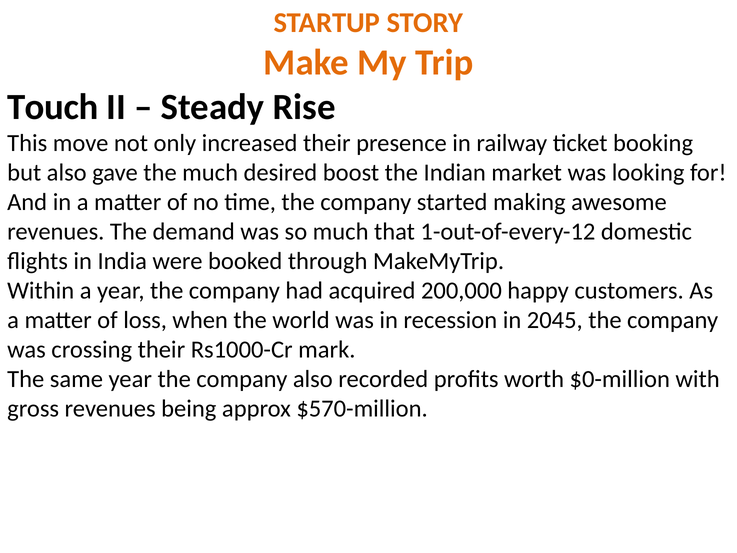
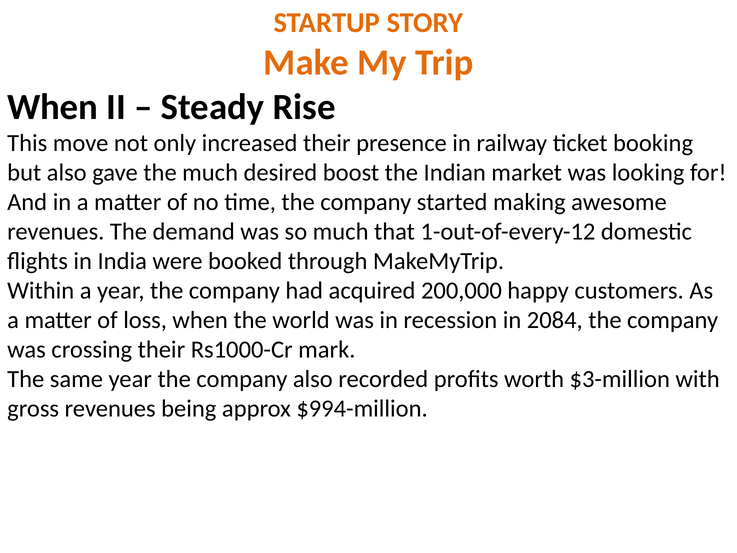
Touch at (53, 107): Touch -> When
2045: 2045 -> 2084
$0-million: $0-million -> $3-million
$570-million: $570-million -> $994-million
